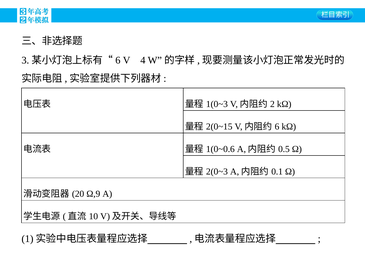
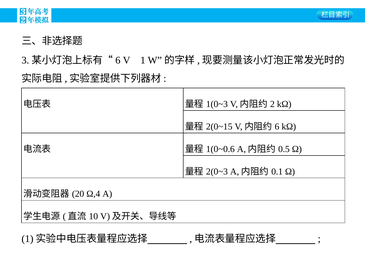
4: 4 -> 1
Ω,9: Ω,9 -> Ω,4
